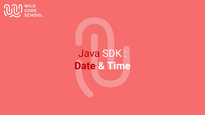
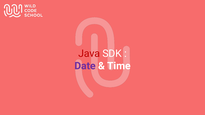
Date colour: red -> purple
